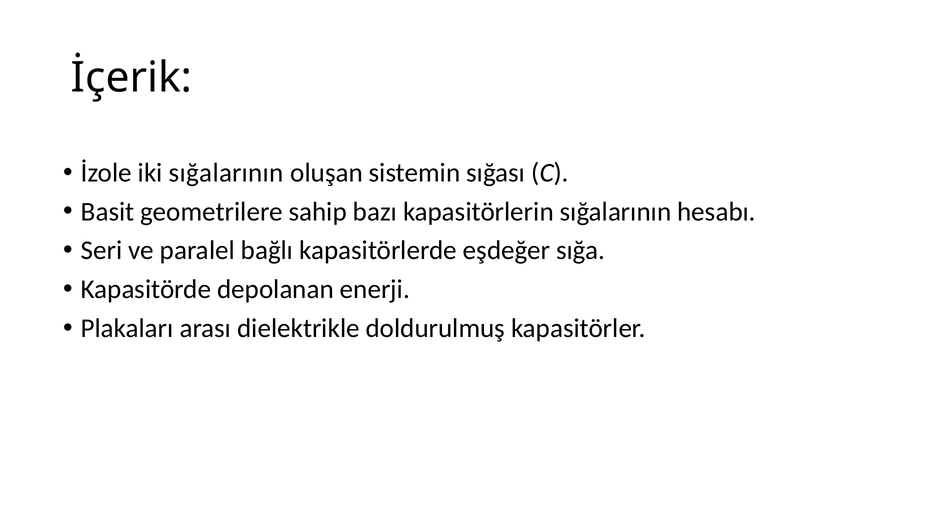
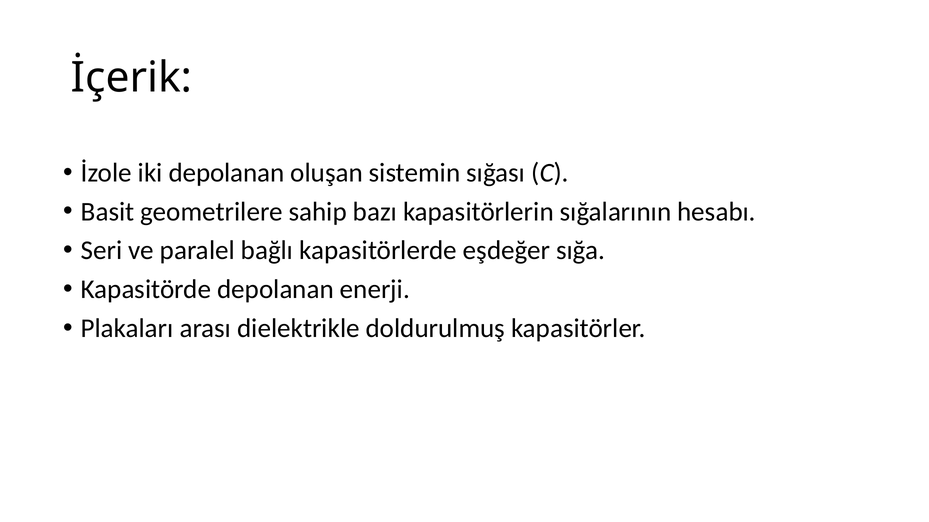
iki sığalarının: sığalarının -> depolanan
